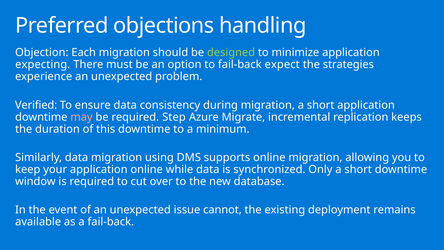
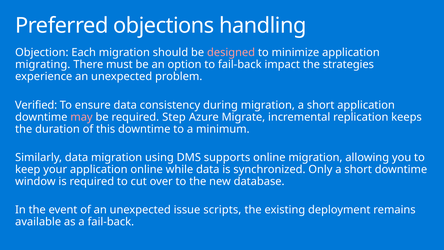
designed colour: light green -> pink
expecting: expecting -> migrating
expect: expect -> impact
cannot: cannot -> scripts
